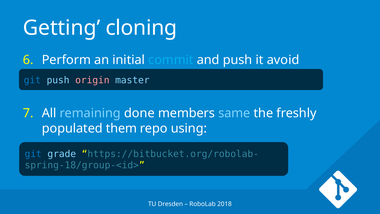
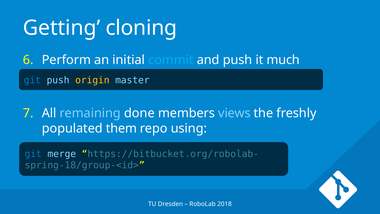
avoid: avoid -> much
origin colour: pink -> yellow
same: same -> views
grade: grade -> merge
